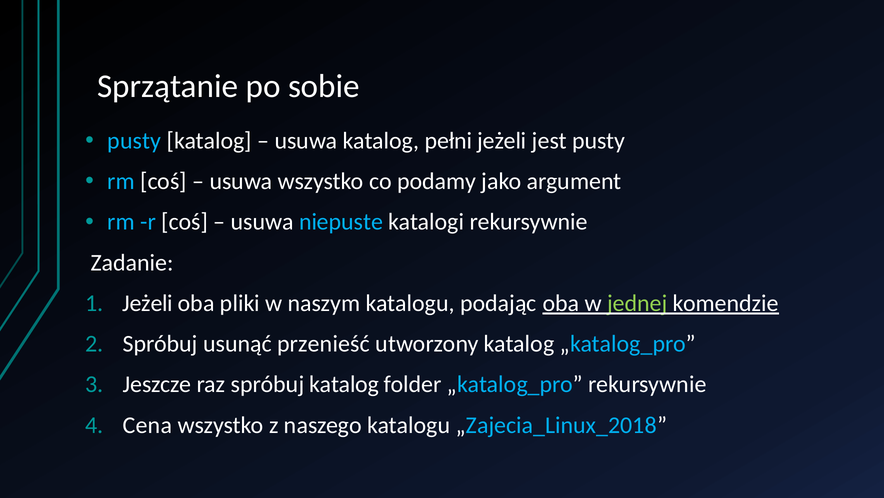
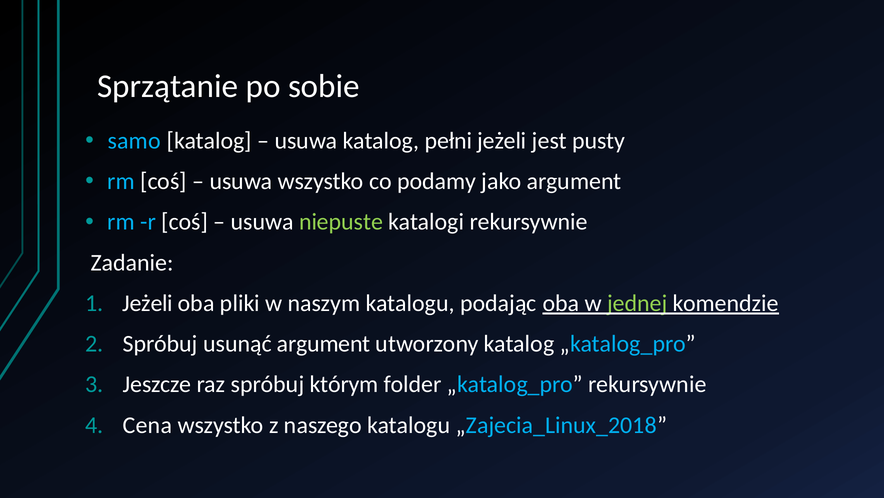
pusty at (134, 141): pusty -> samo
niepuste colour: light blue -> light green
usunąć przenieść: przenieść -> argument
spróbuj katalog: katalog -> którym
